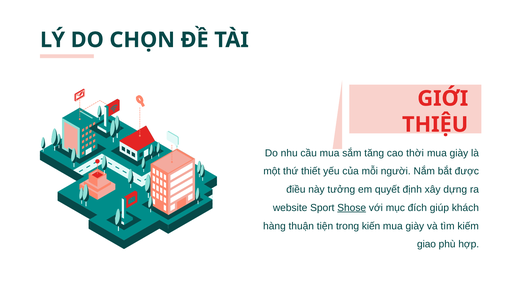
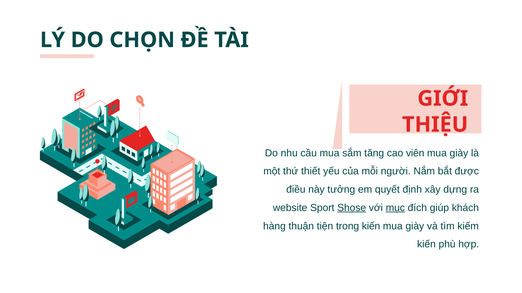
thời: thời -> viên
mục underline: none -> present
giao at (427, 245): giao -> kiến
